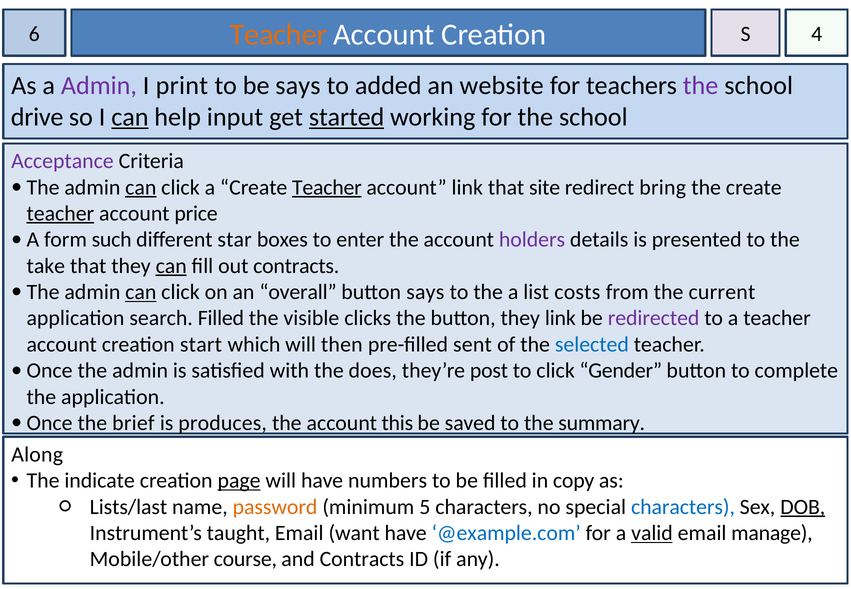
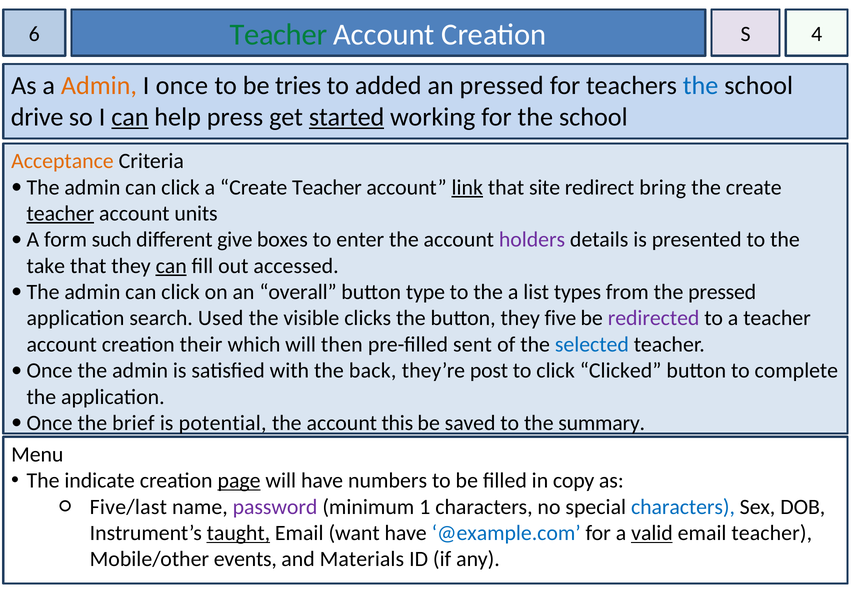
Teacher at (278, 35) colour: orange -> green
Admin at (99, 86) colour: purple -> orange
I print: print -> once
be says: says -> tries
an website: website -> pressed
the at (701, 86) colour: purple -> blue
input: input -> press
Acceptance colour: purple -> orange
can at (141, 187) underline: present -> none
Teacher at (327, 187) underline: present -> none
link at (467, 187) underline: none -> present
price: price -> units
star: star -> give
out contracts: contracts -> accessed
can at (141, 292) underline: present -> none
button says: says -> type
costs: costs -> types
the current: current -> pressed
search Filled: Filled -> Used
they link: link -> five
start: start -> their
does: does -> back
Gender: Gender -> Clicked
produces: produces -> potential
Along: Along -> Menu
Lists/last: Lists/last -> Five/last
password colour: orange -> purple
5: 5 -> 1
DOB underline: present -> none
taught underline: none -> present
email manage: manage -> teacher
course: course -> events
and Contracts: Contracts -> Materials
